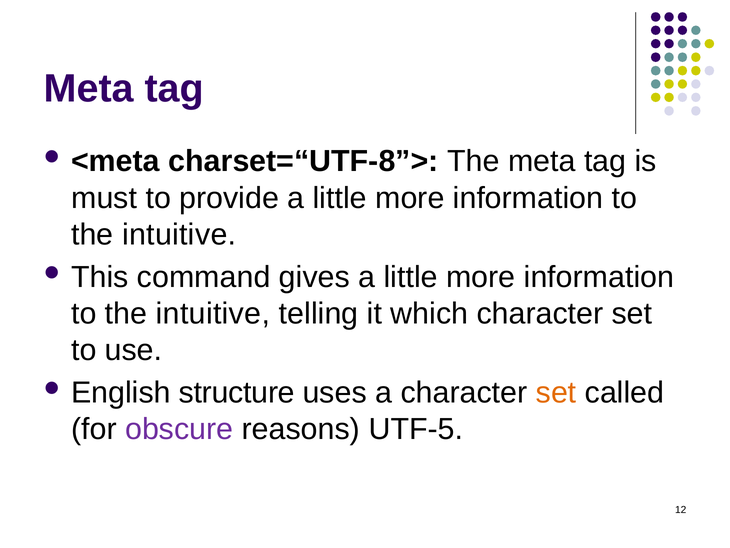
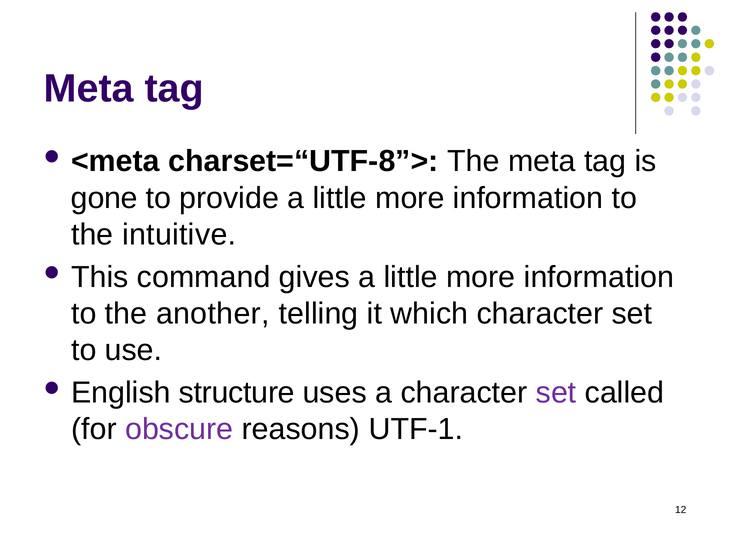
must: must -> gone
intuitive at (213, 313): intuitive -> another
set at (556, 392) colour: orange -> purple
UTF-5: UTF-5 -> UTF-1
